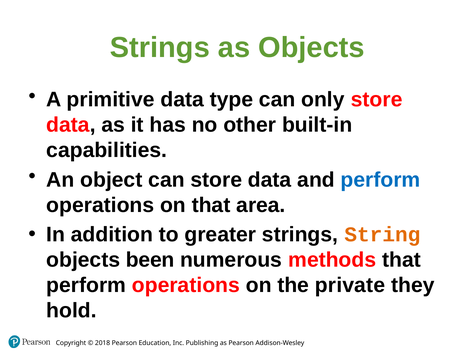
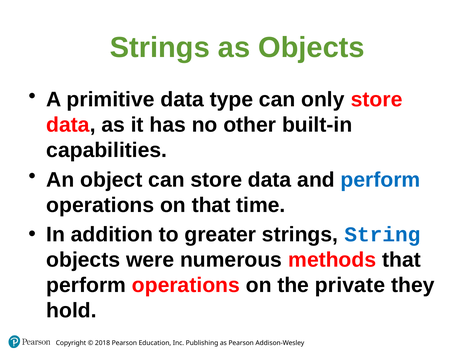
area: area -> time
String colour: orange -> blue
been: been -> were
